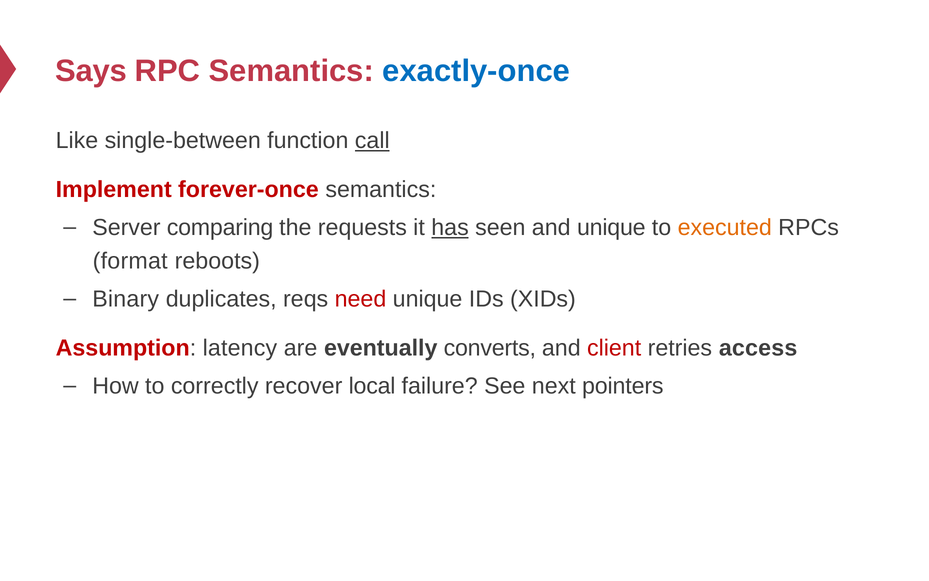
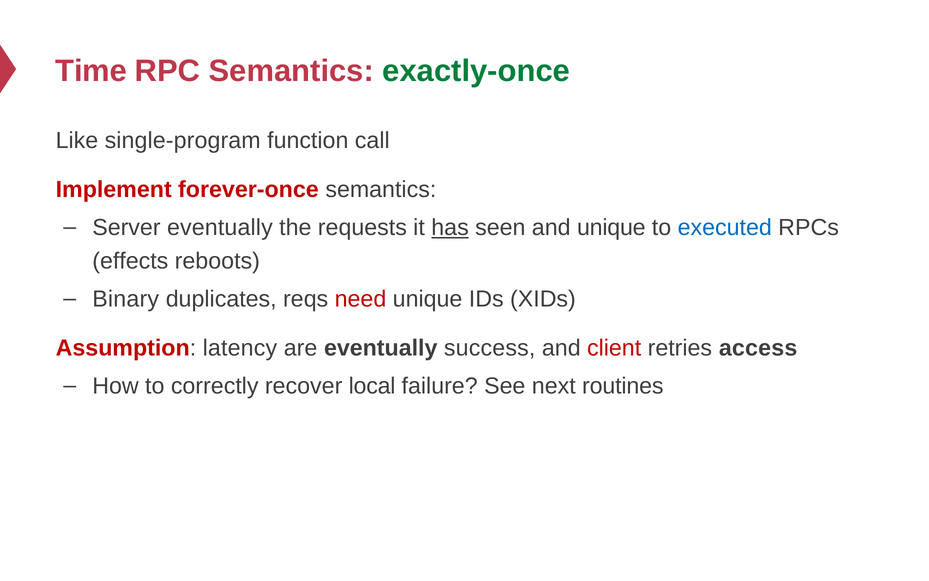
Says: Says -> Time
exactly-once colour: blue -> green
single-between: single-between -> single-program
call underline: present -> none
Server comparing: comparing -> eventually
executed colour: orange -> blue
format: format -> effects
converts: converts -> success
pointers: pointers -> routines
